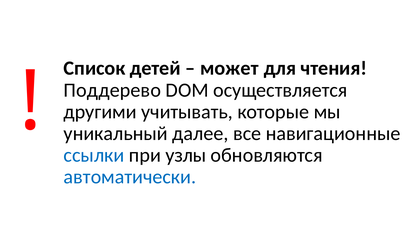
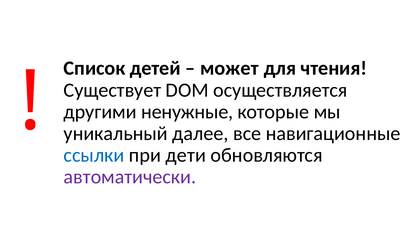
Поддерево: Поддерево -> Существует
учитывать: учитывать -> ненужные
узлы: узлы -> дети
автоматически colour: blue -> purple
